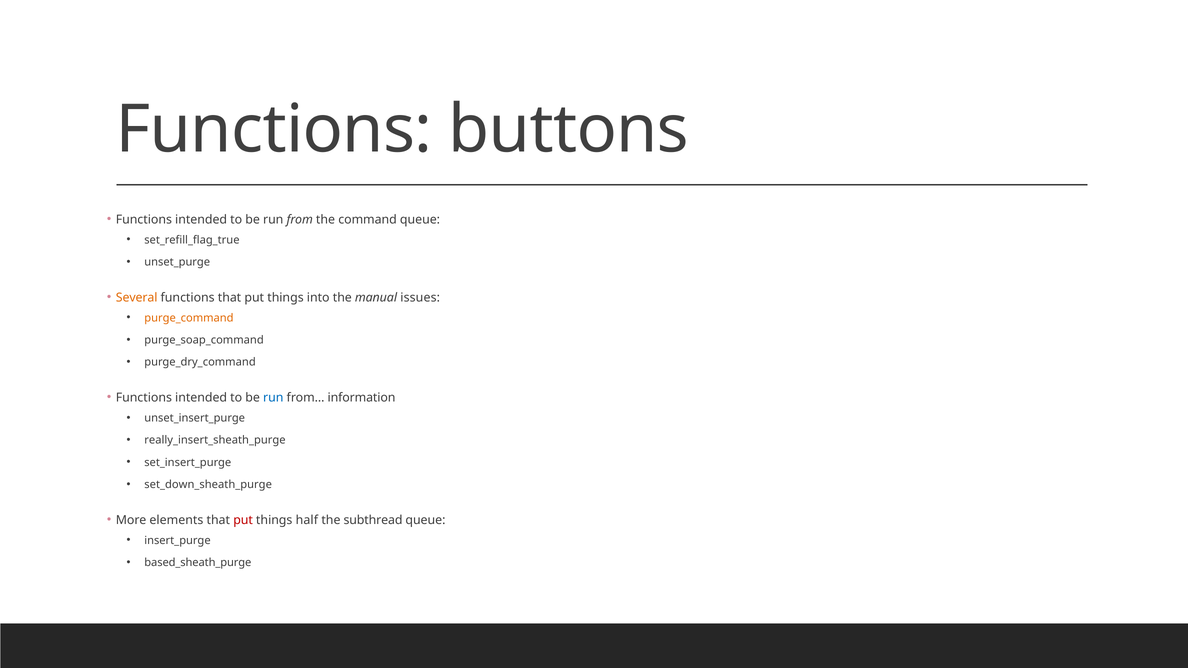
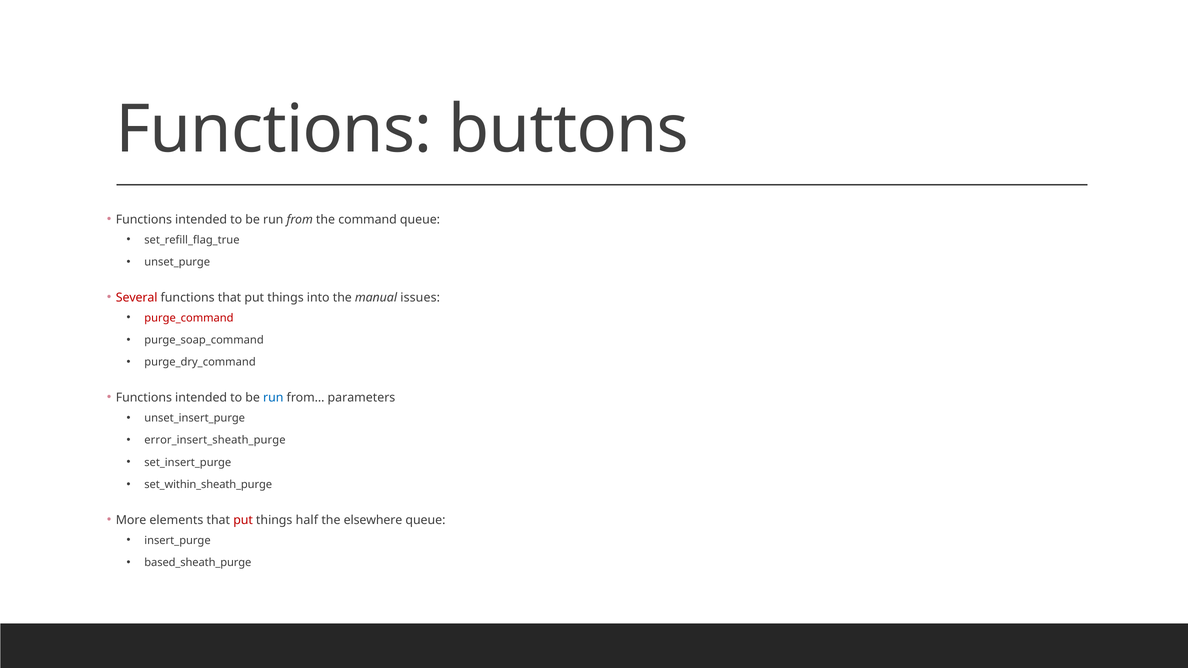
Several colour: orange -> red
purge_command colour: orange -> red
information: information -> parameters
really_insert_sheath_purge: really_insert_sheath_purge -> error_insert_sheath_purge
set_down_sheath_purge: set_down_sheath_purge -> set_within_sheath_purge
subthread: subthread -> elsewhere
